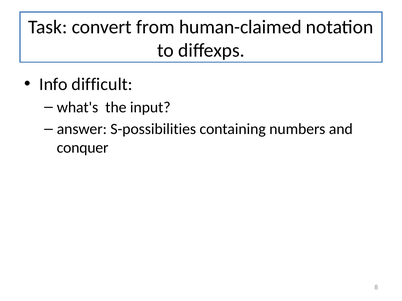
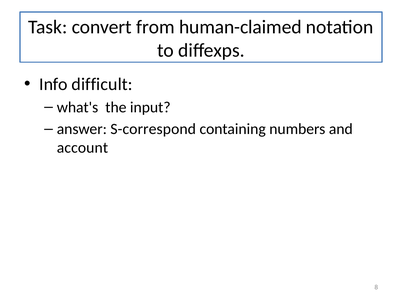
S-possibilities: S-possibilities -> S-correspond
conquer: conquer -> account
